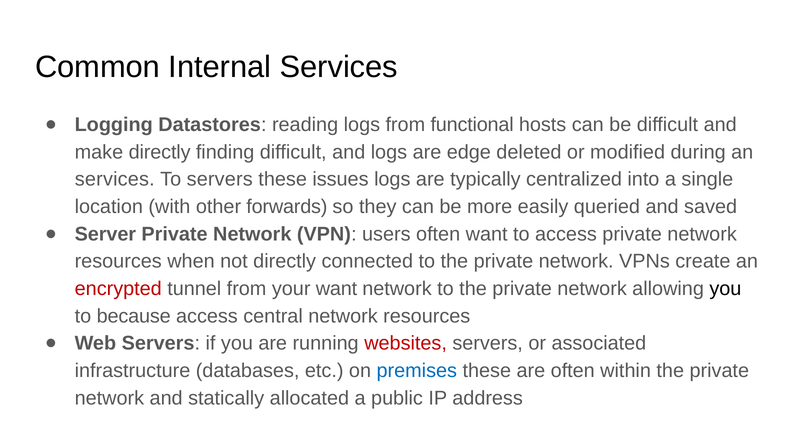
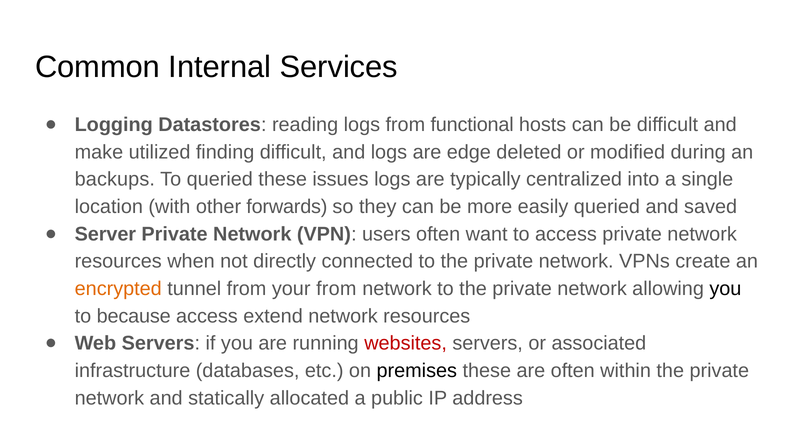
make directly: directly -> utilized
services at (115, 180): services -> backups
To servers: servers -> queried
encrypted colour: red -> orange
your want: want -> from
central: central -> extend
premises colour: blue -> black
